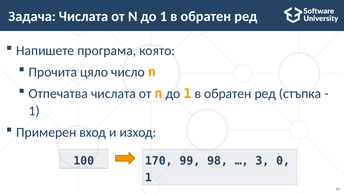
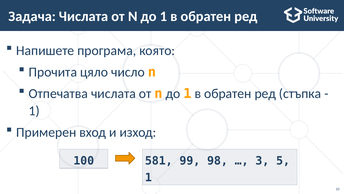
170: 170 -> 581
0: 0 -> 5
